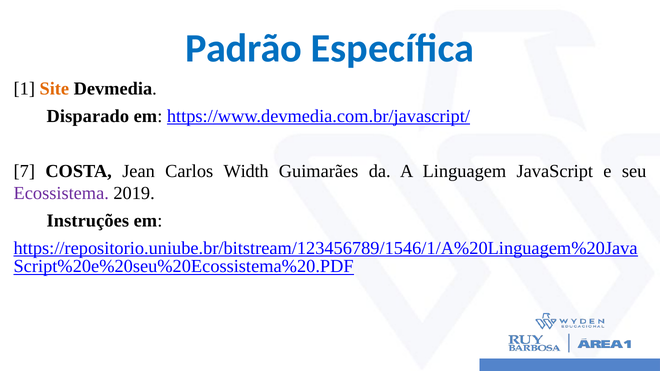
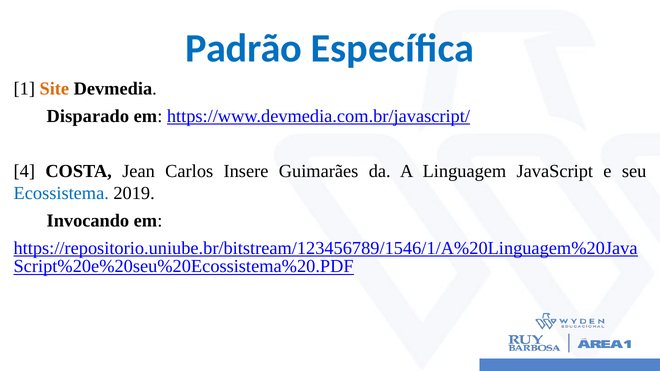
7: 7 -> 4
Width: Width -> Insere
Ecossistema colour: purple -> blue
Instruções: Instruções -> Invocando
